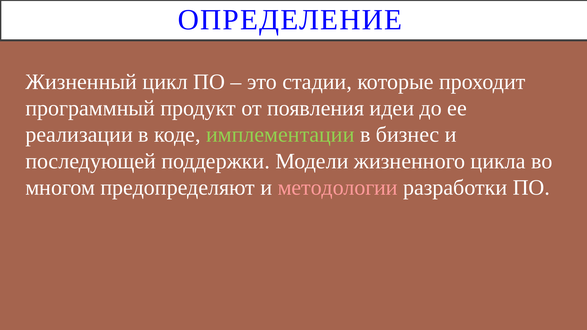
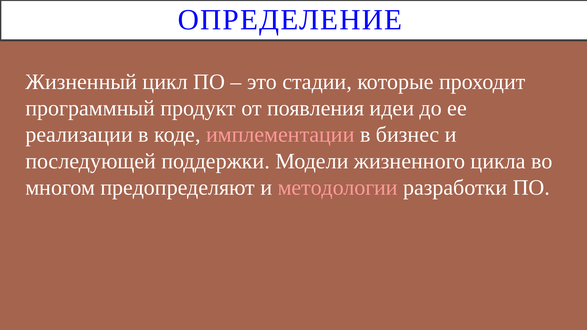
имплементации colour: light green -> pink
